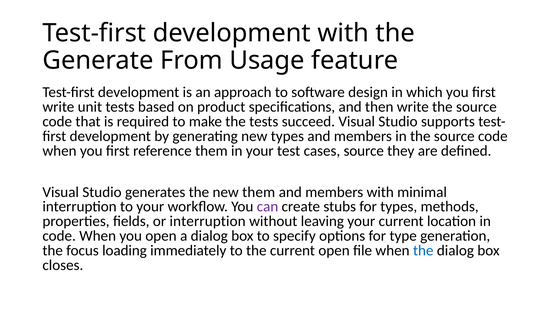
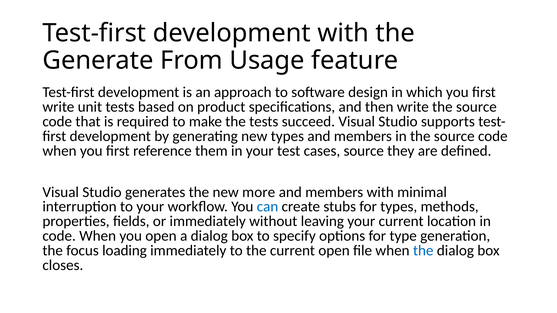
new them: them -> more
can colour: purple -> blue
or interruption: interruption -> immediately
